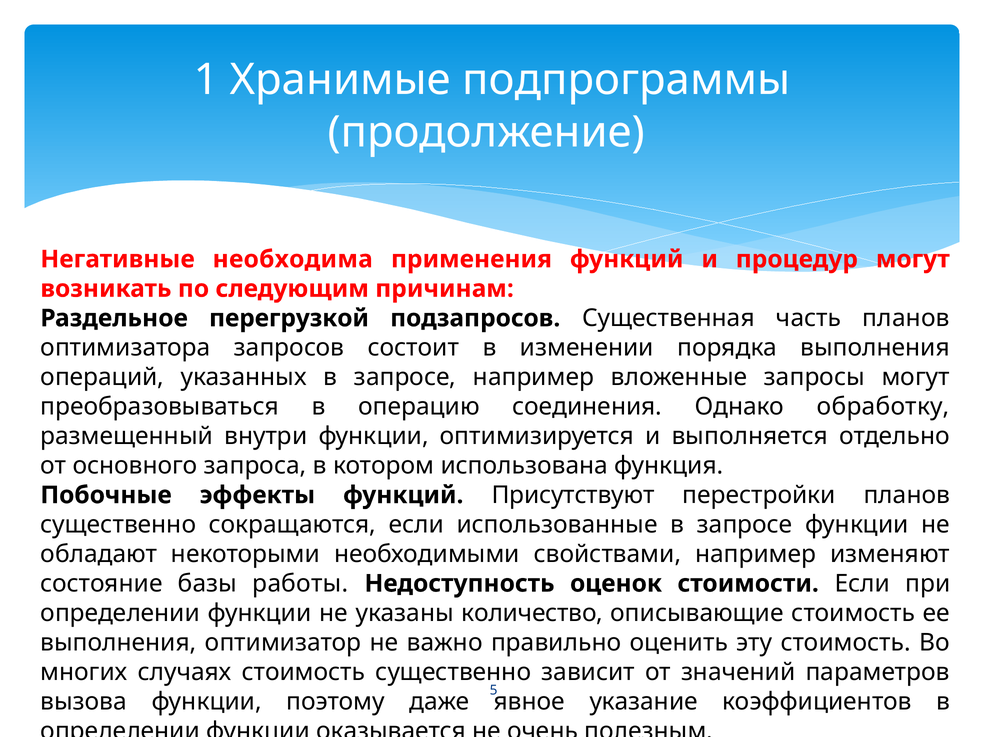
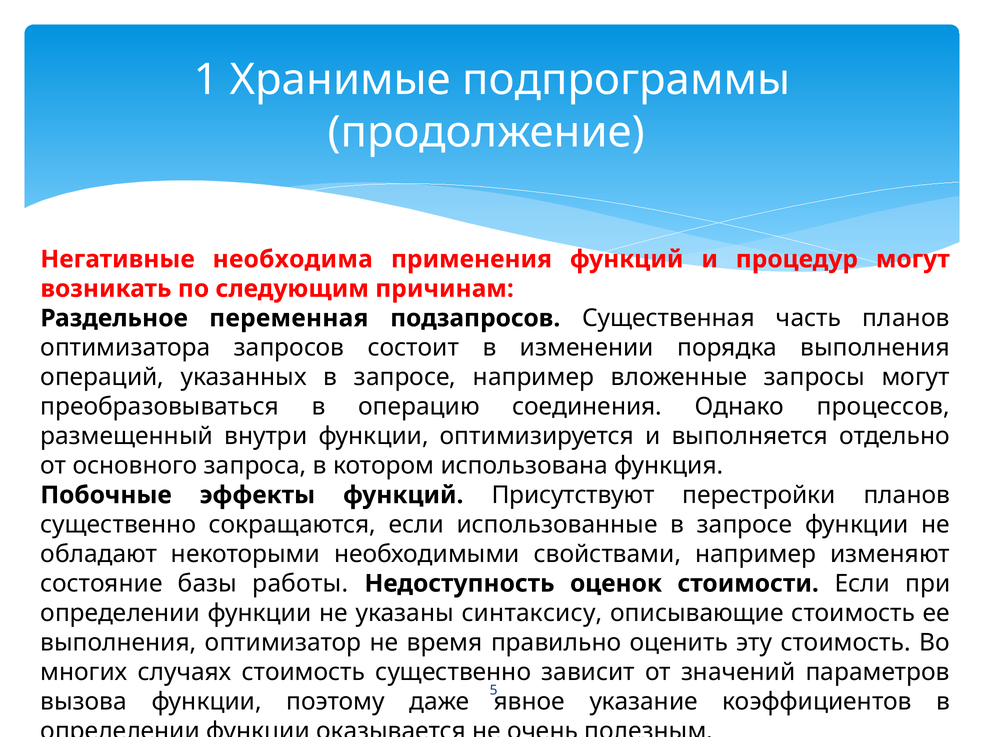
перегрузкой: перегрузкой -> переменная
обработку: обработку -> процессов
количество: количество -> синтаксису
важно: важно -> время
